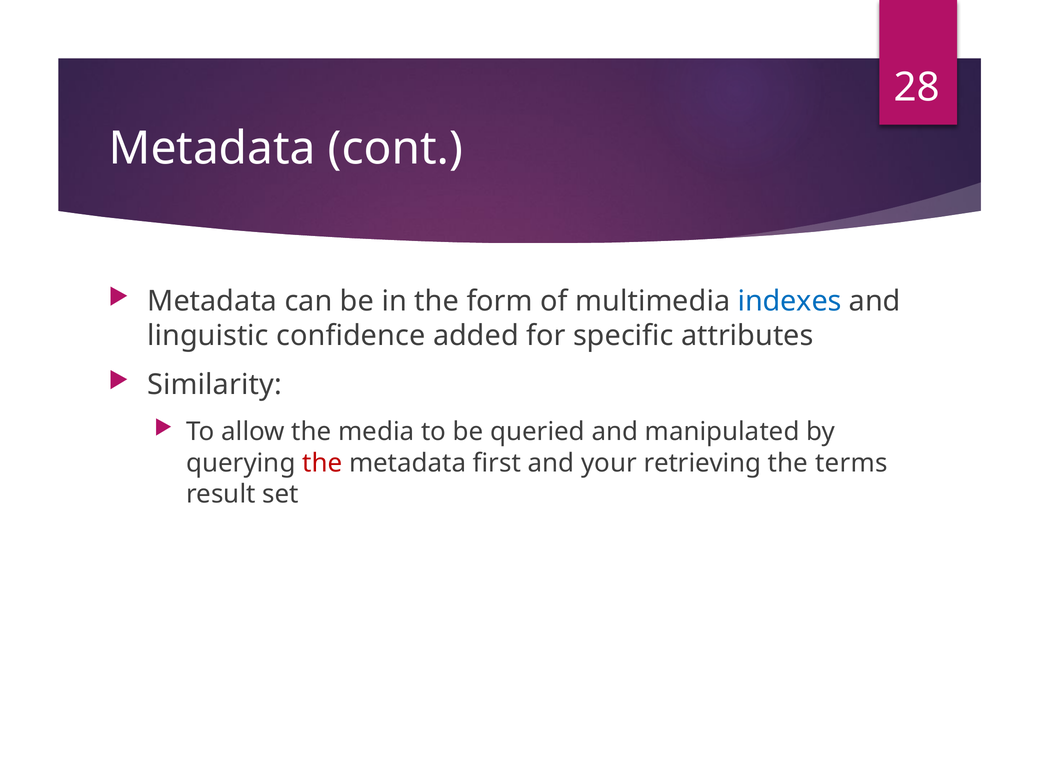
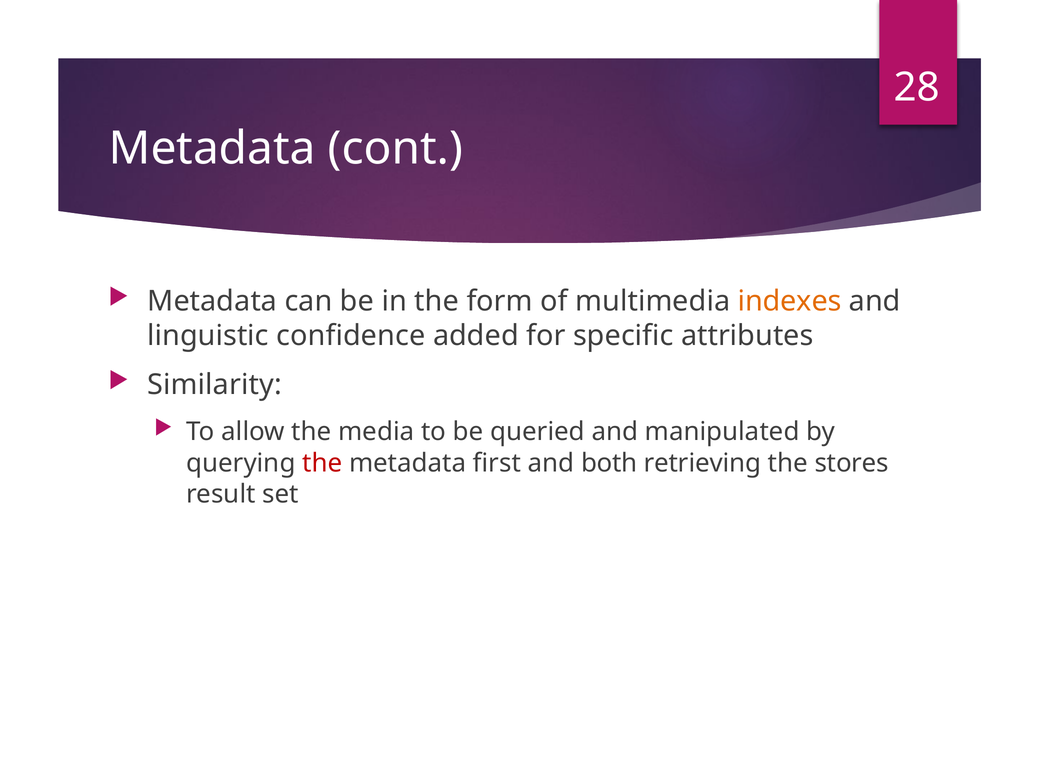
indexes colour: blue -> orange
your: your -> both
terms: terms -> stores
